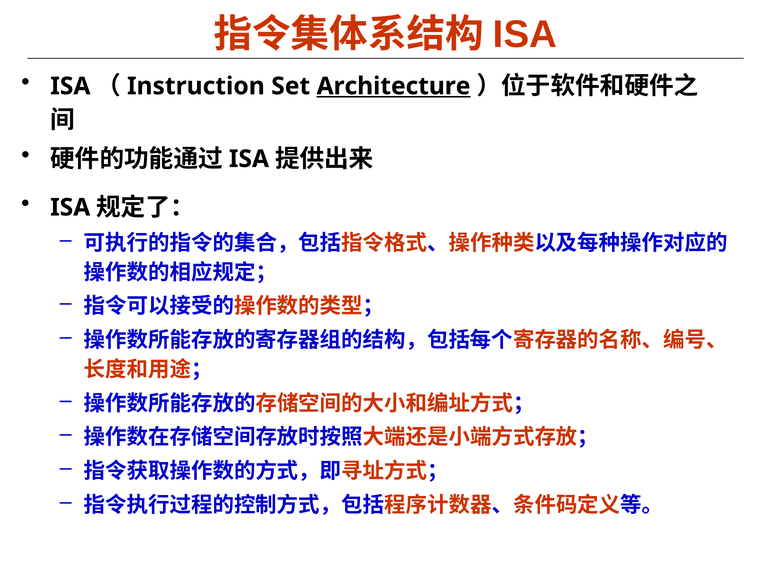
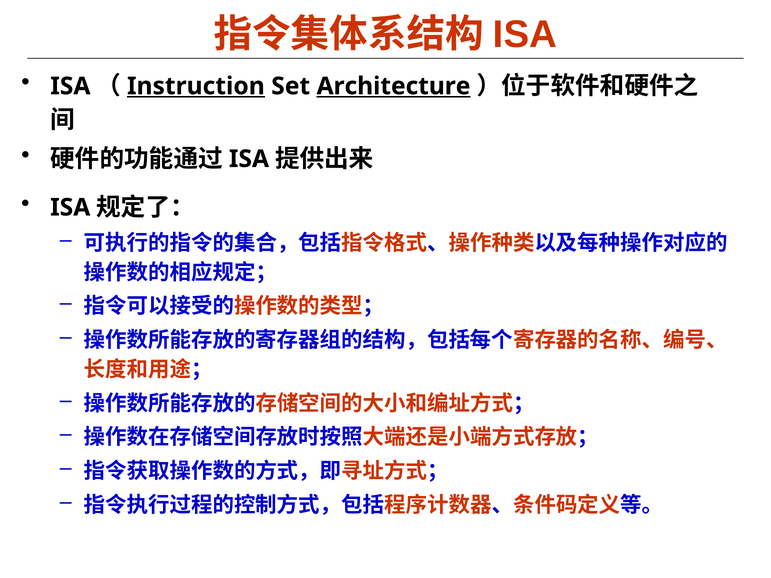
Instruction at (196, 86) underline: none -> present
